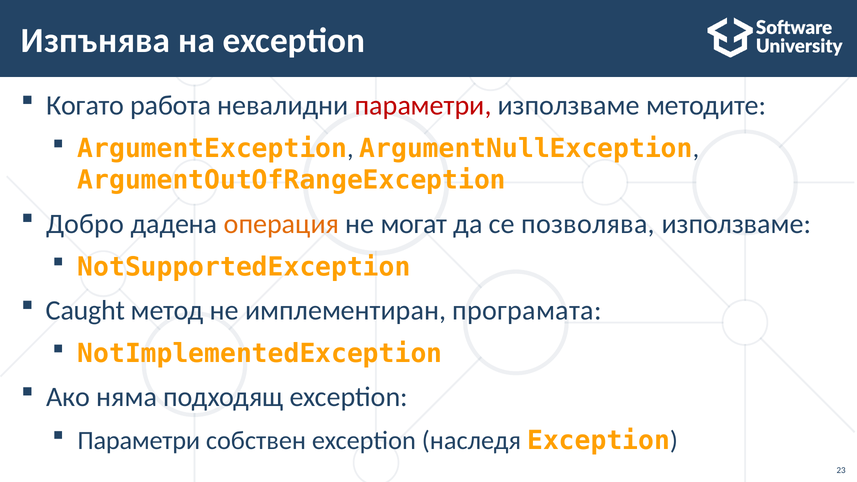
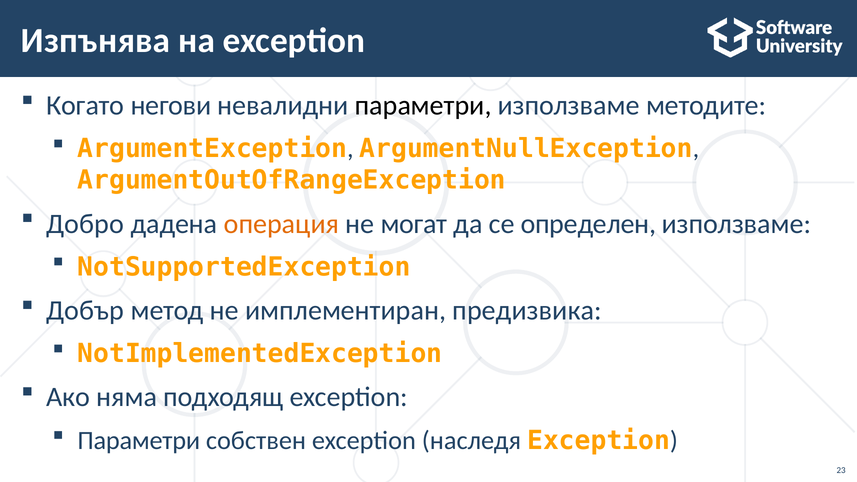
работа: работа -> негови
параметри at (423, 105) colour: red -> black
позволява: позволява -> определен
Caught: Caught -> Добър
програмата: програмата -> предизвика
